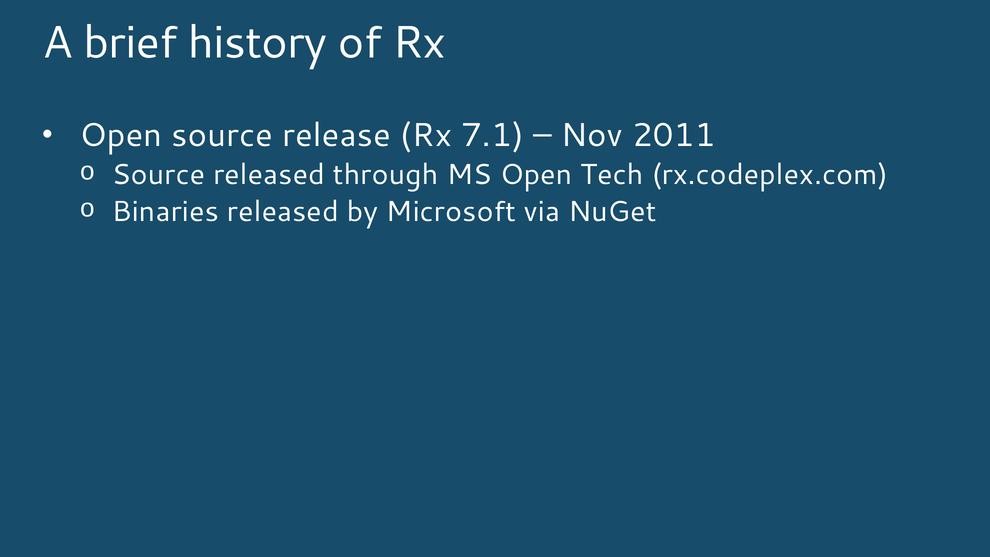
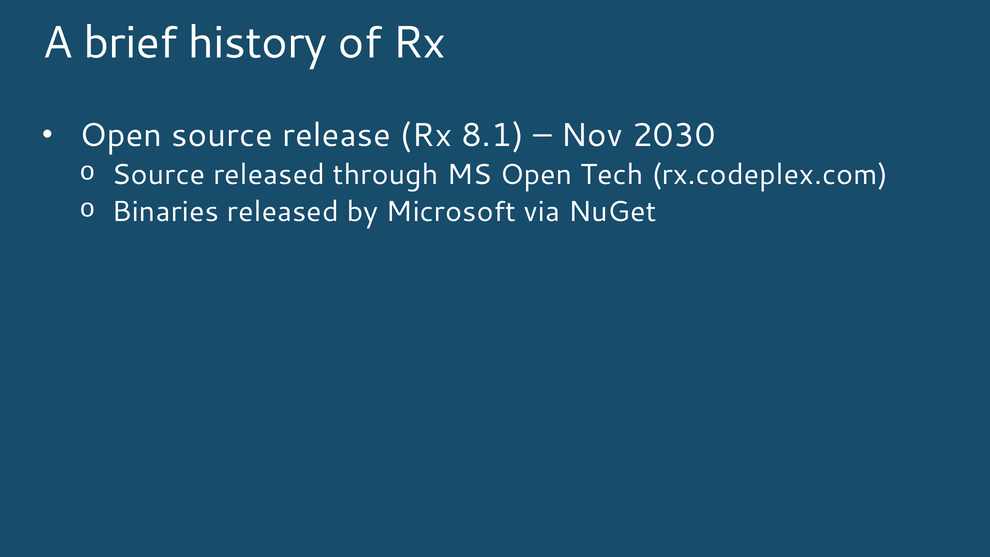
7.1: 7.1 -> 8.1
2011: 2011 -> 2030
